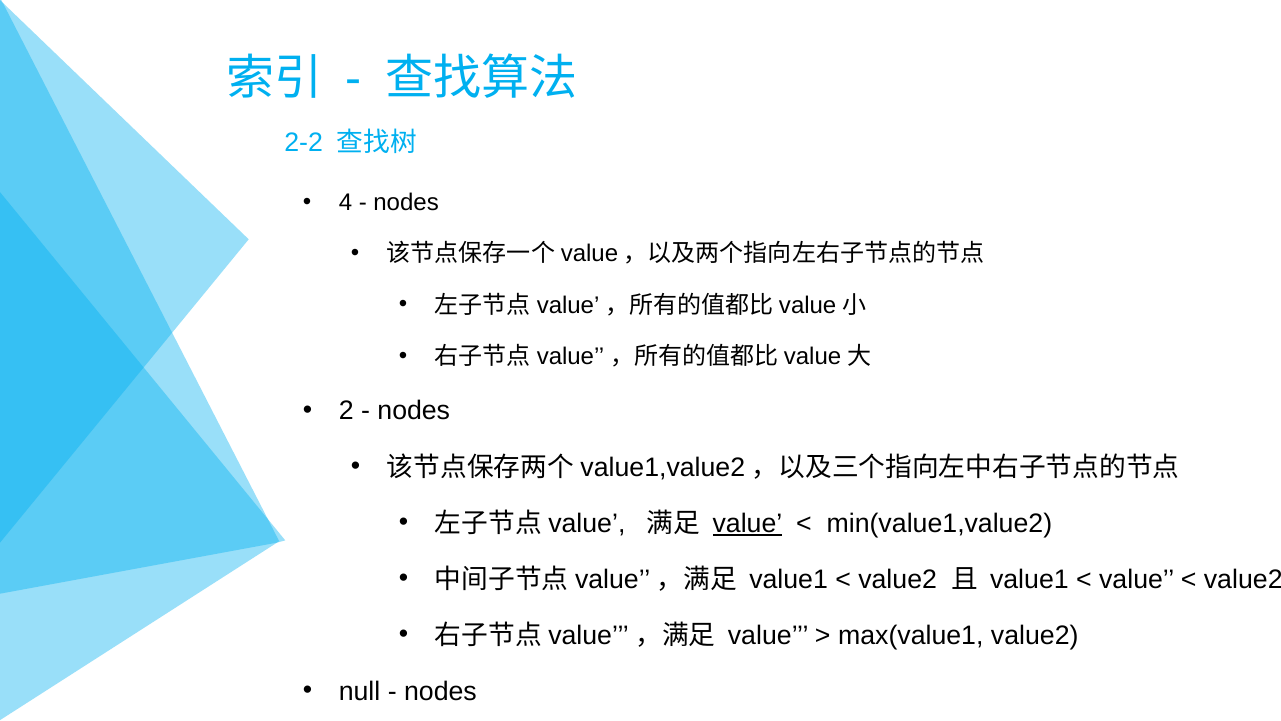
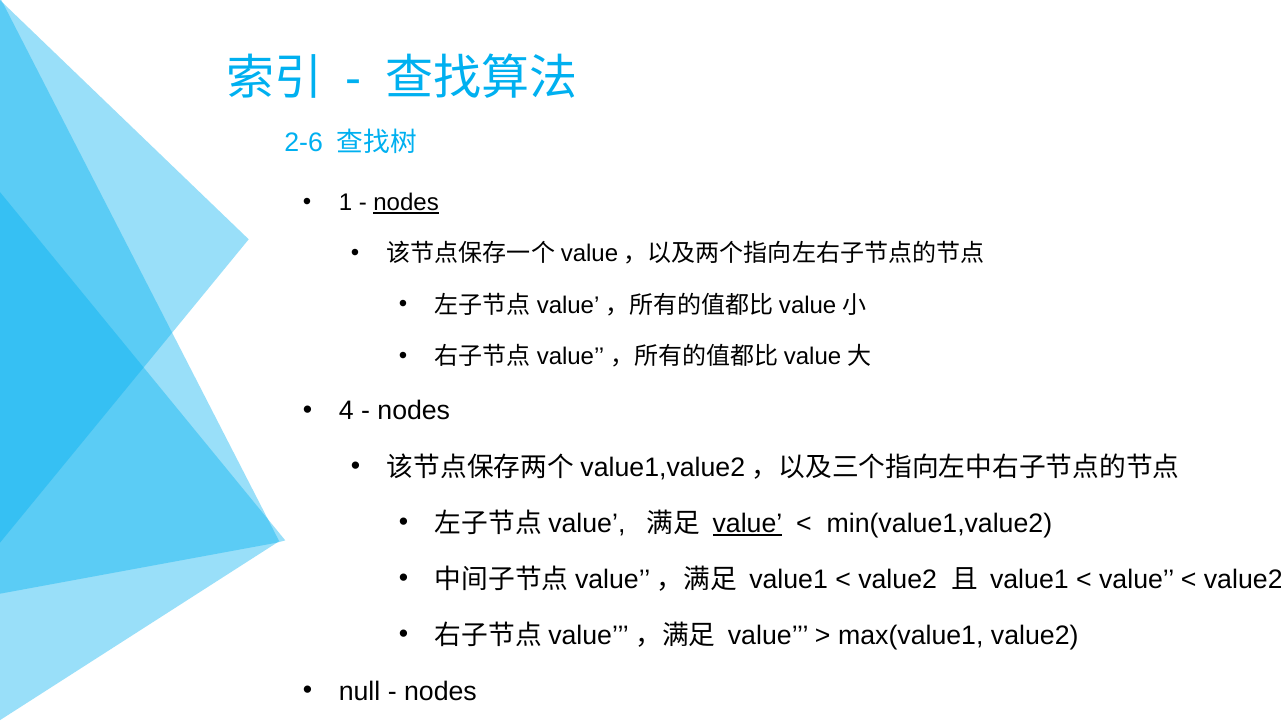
2-2: 2-2 -> 2-6
4: 4 -> 1
nodes at (406, 202) underline: none -> present
2: 2 -> 4
